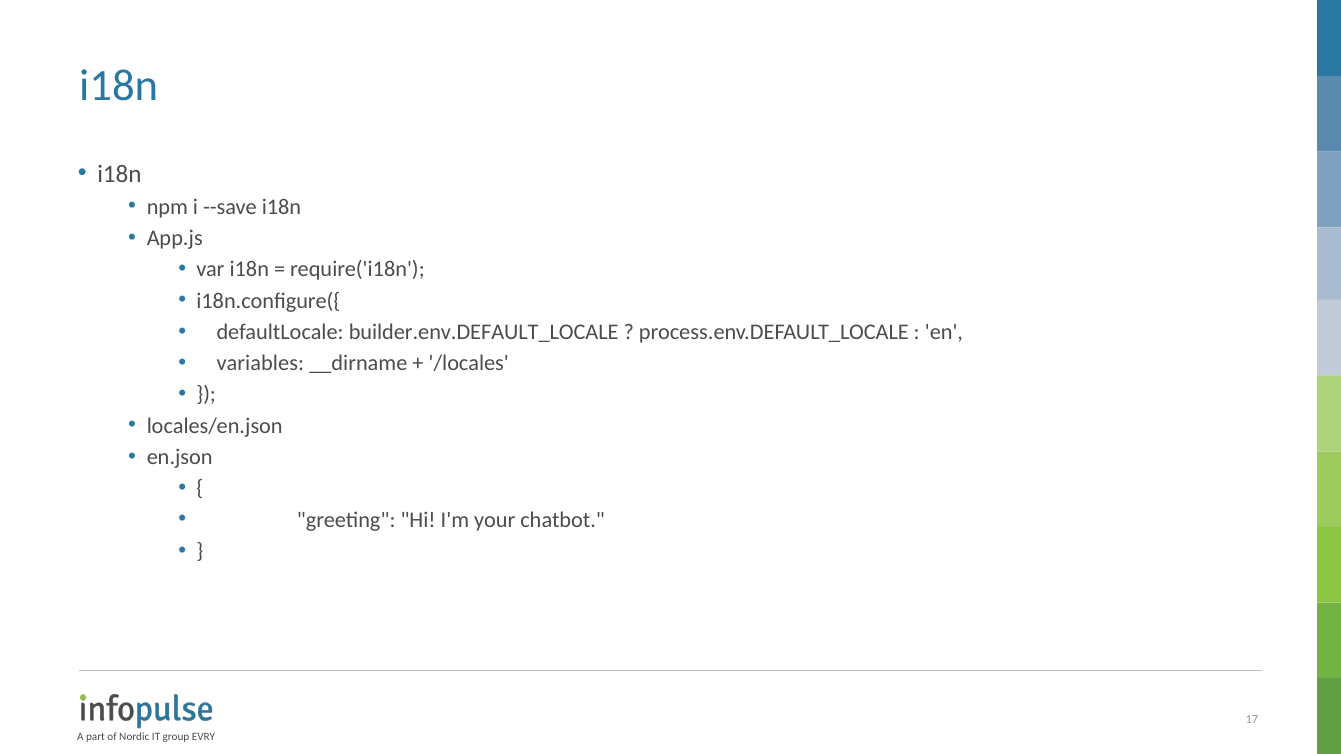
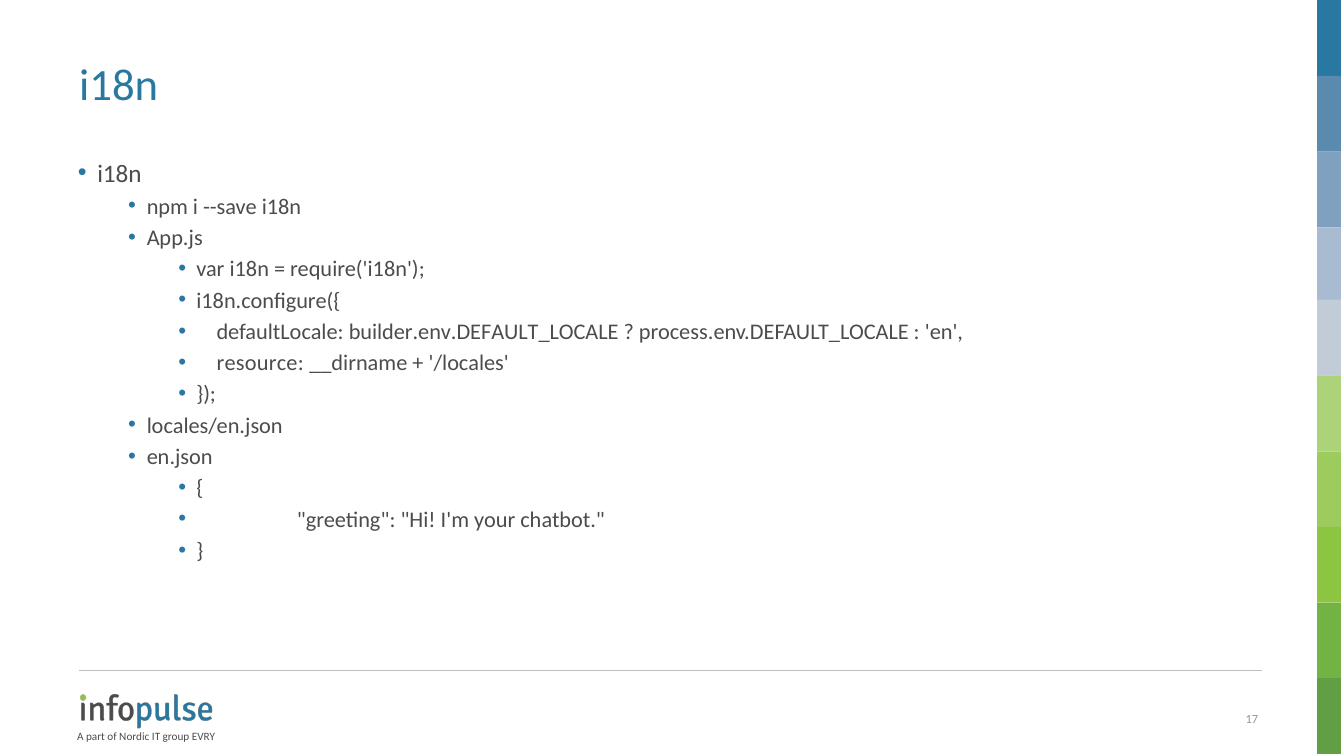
variables: variables -> resource
